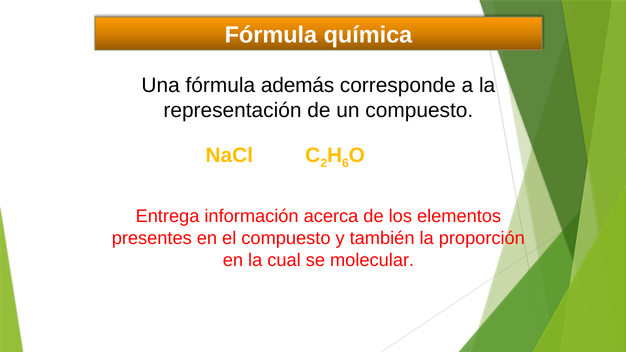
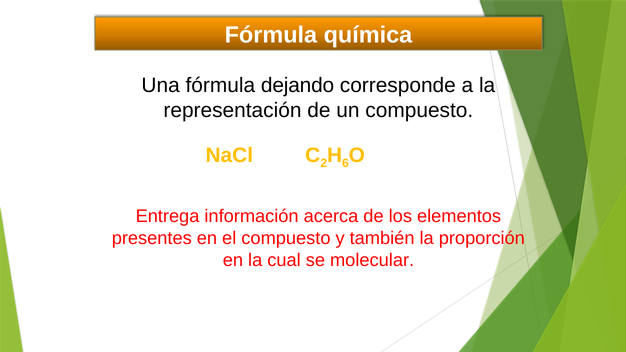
además: además -> dejando
